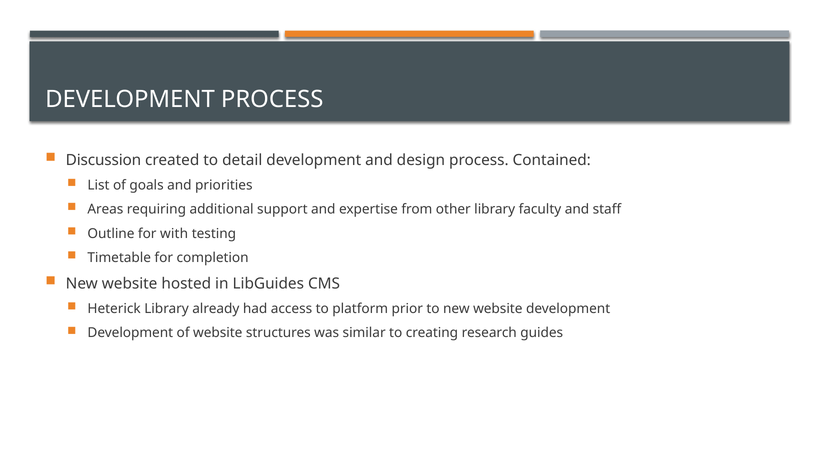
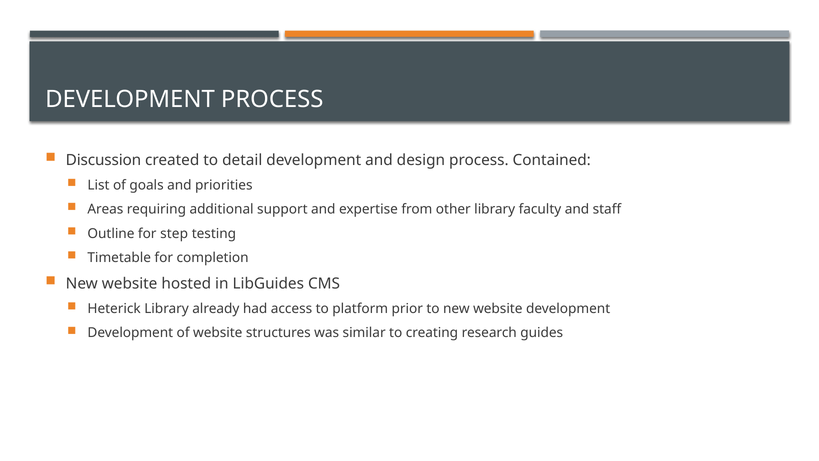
with: with -> step
